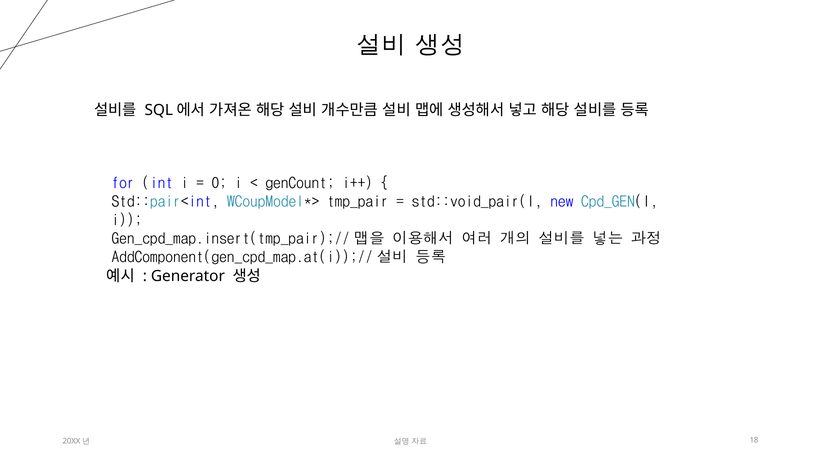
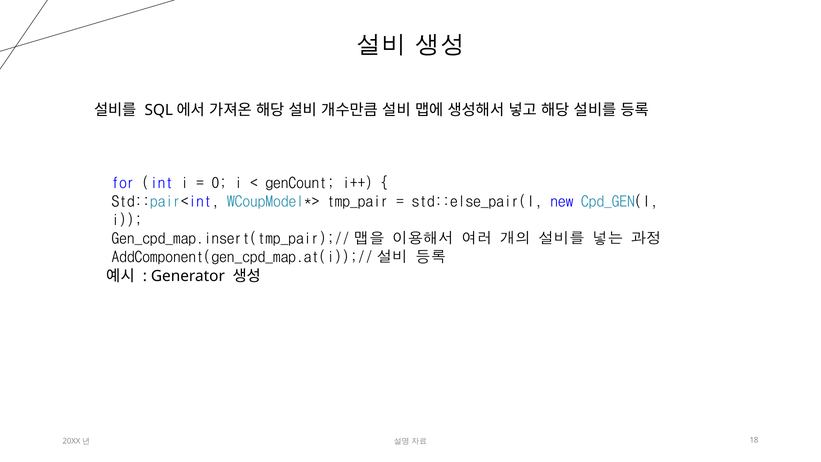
std::void_pair(I: std::void_pair(I -> std::else_pair(I
